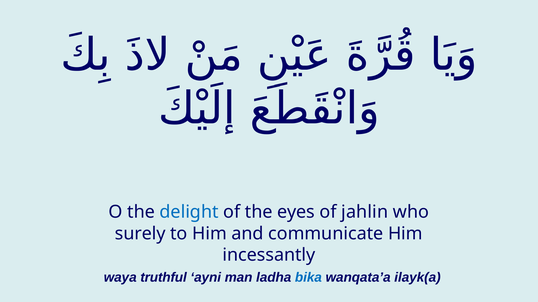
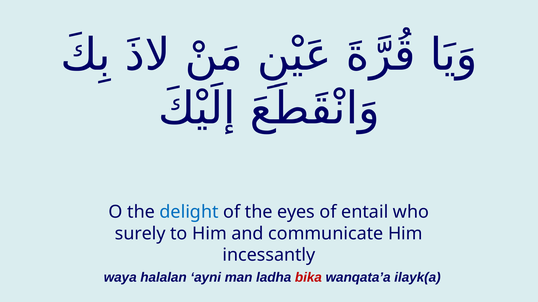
jahlin: jahlin -> entail
truthful: truthful -> halalan
bika colour: blue -> red
